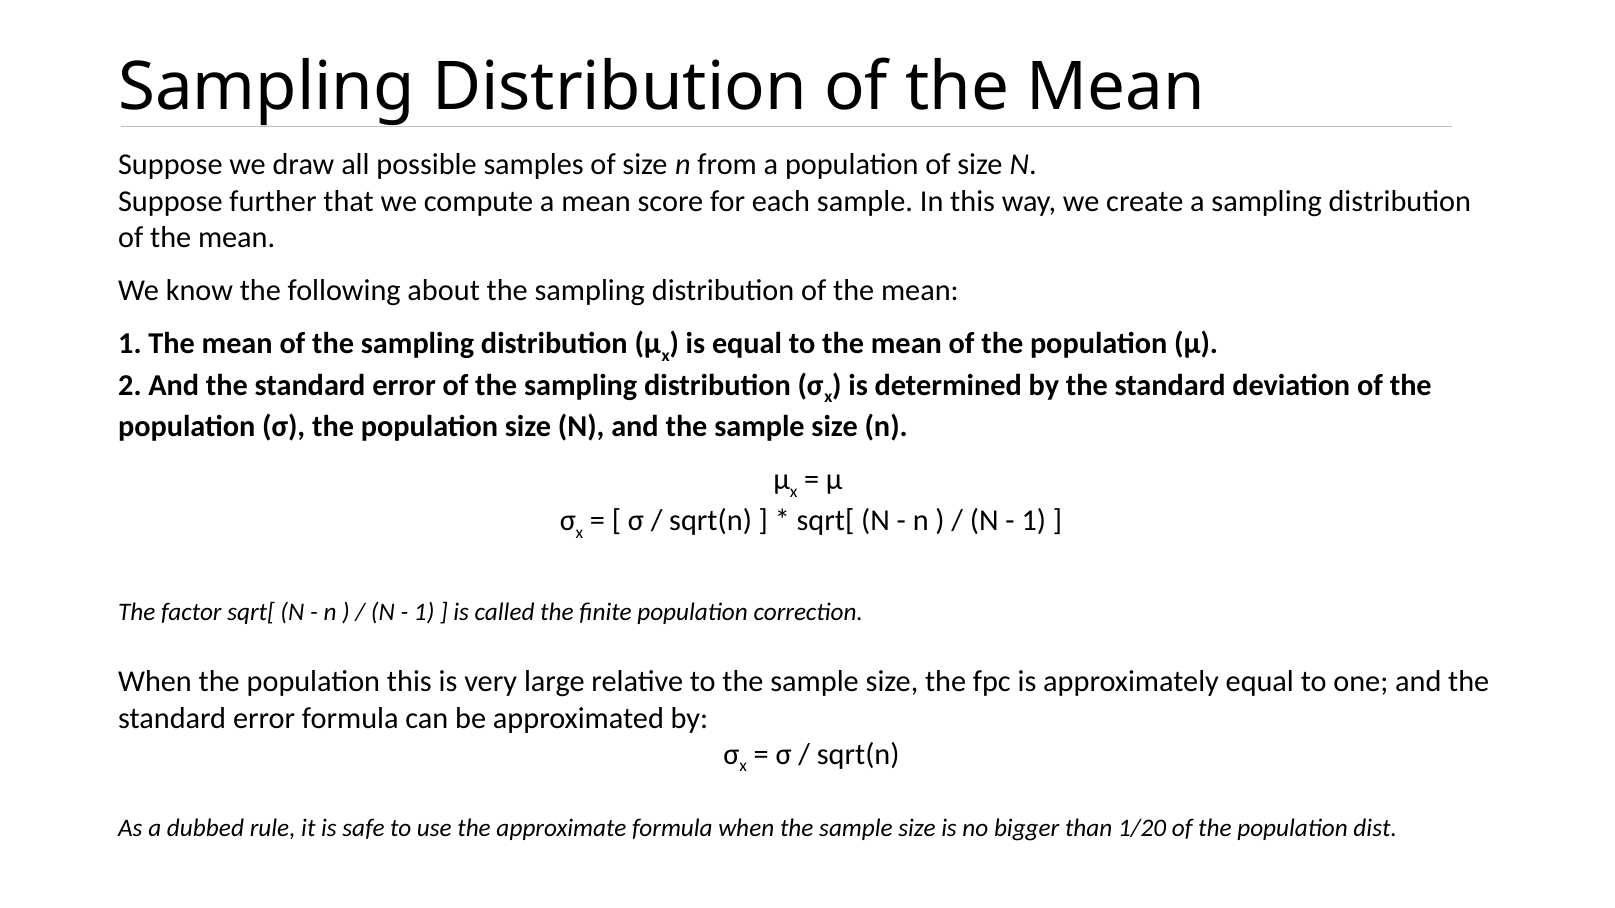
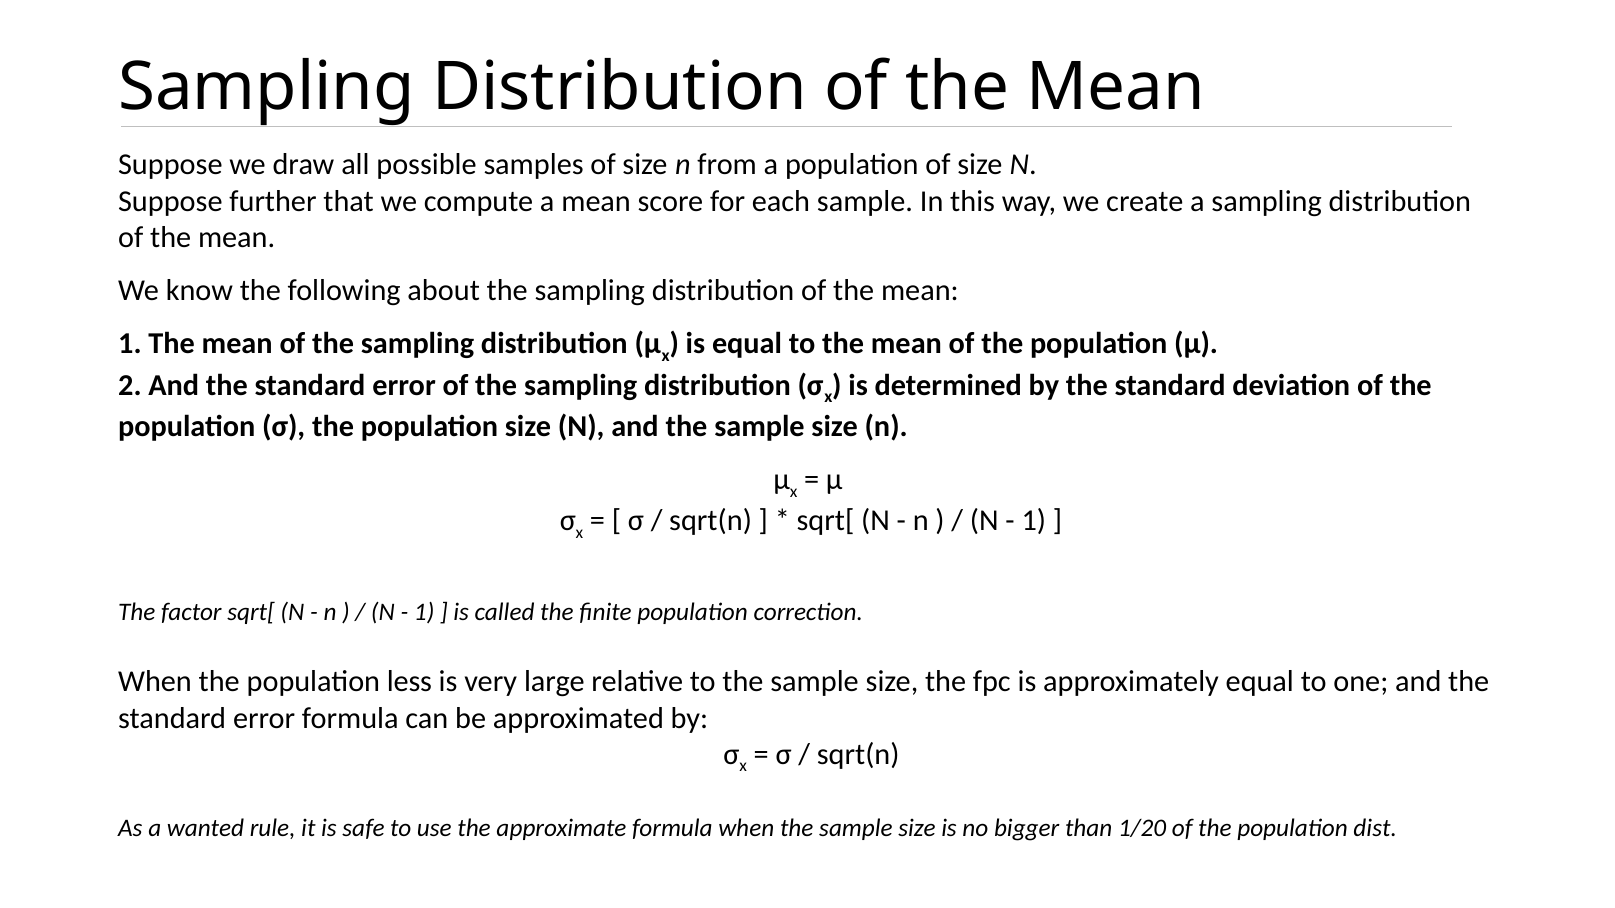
population this: this -> less
dubbed: dubbed -> wanted
